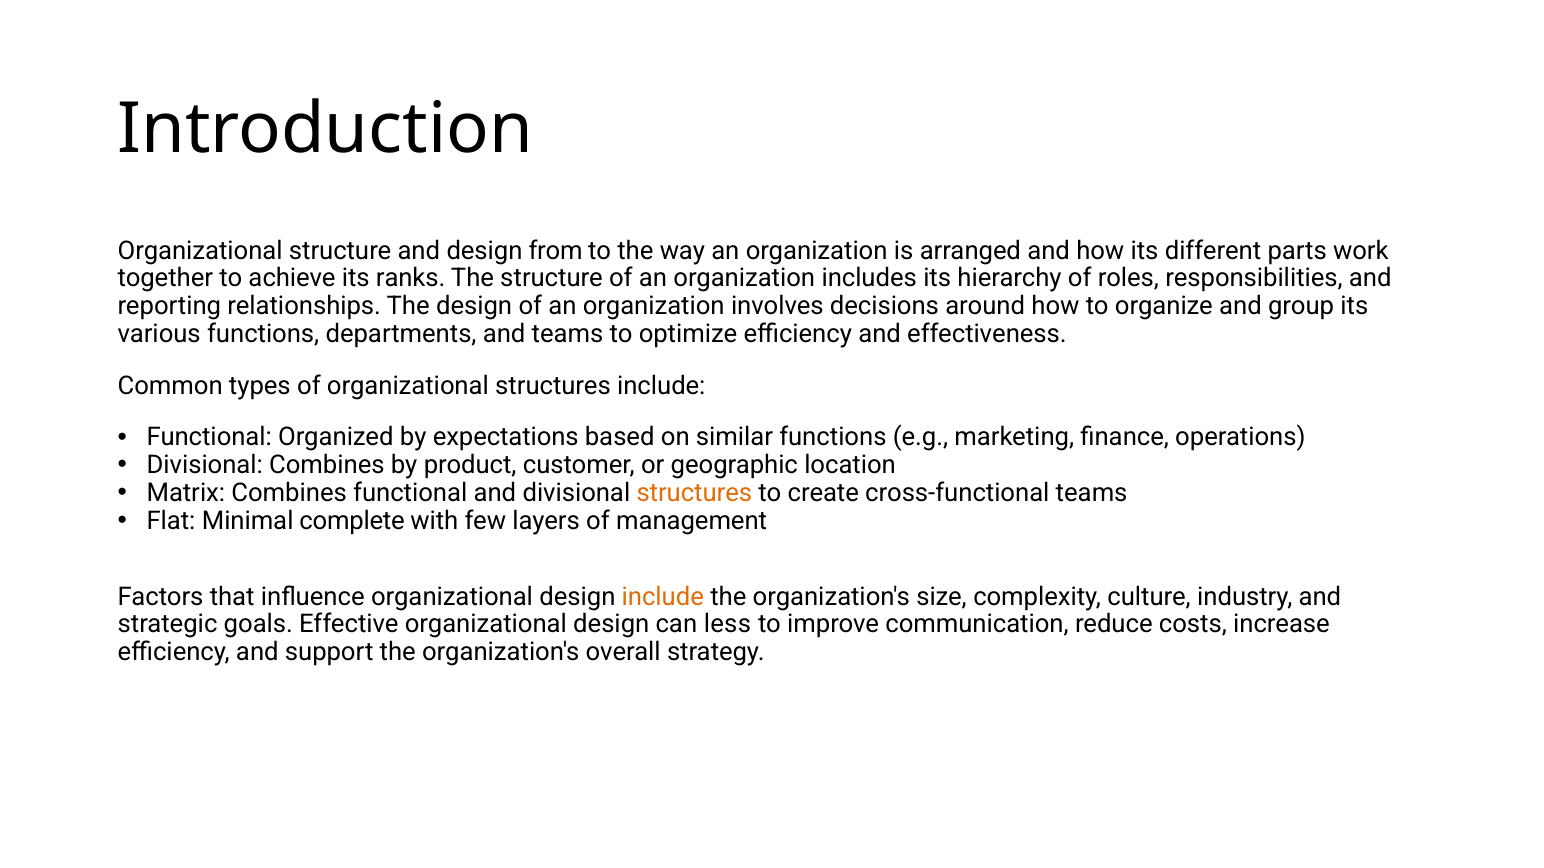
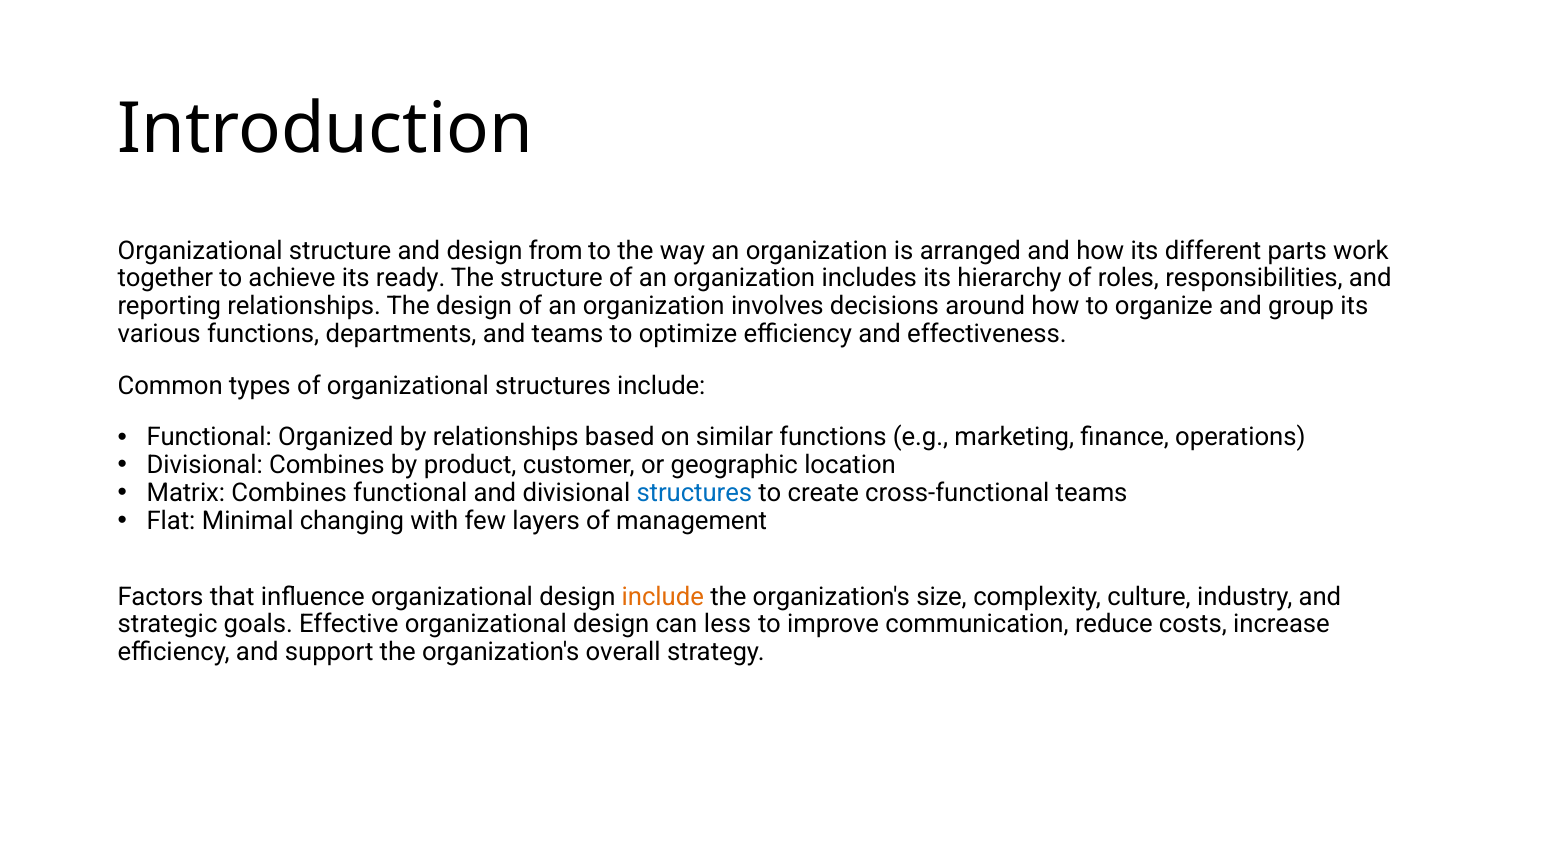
ranks: ranks -> ready
by expectations: expectations -> relationships
structures at (694, 493) colour: orange -> blue
complete: complete -> changing
